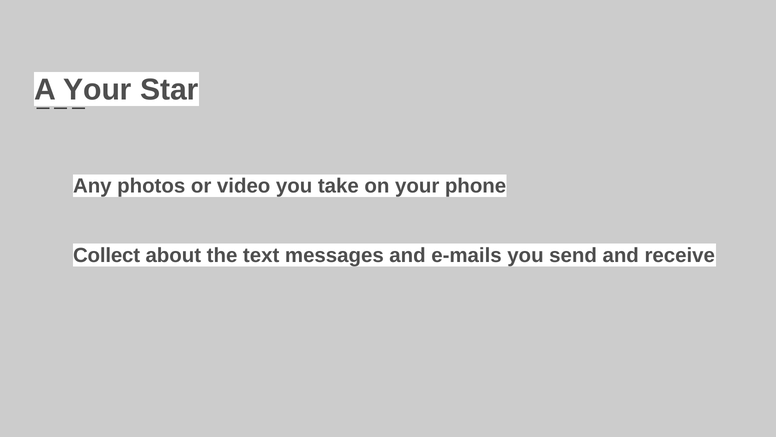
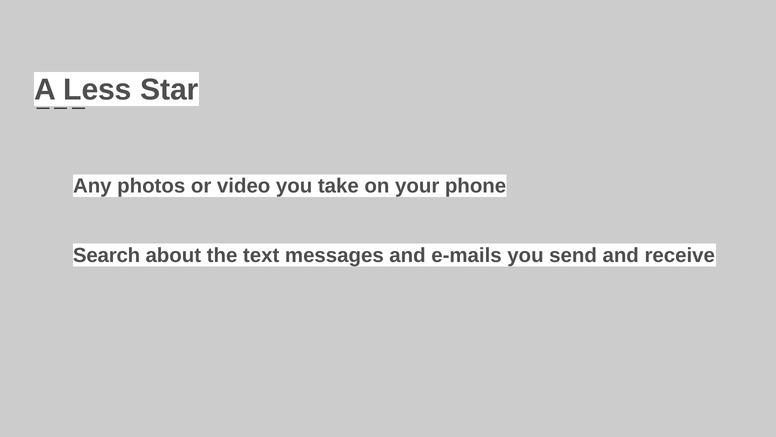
A Your: Your -> Less
Collect: Collect -> Search
